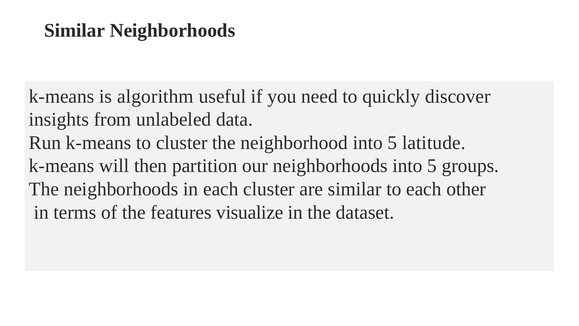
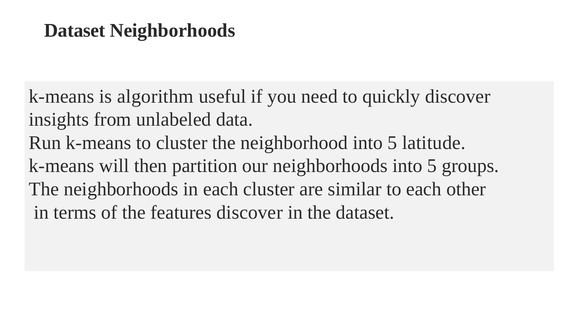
Similar at (75, 30): Similar -> Dataset
features visualize: visualize -> discover
